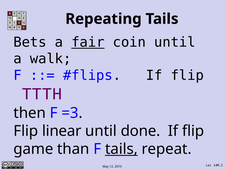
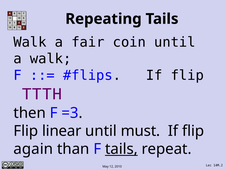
Bets at (30, 42): Bets -> Walk
fair underline: present -> none
done: done -> must
game: game -> again
